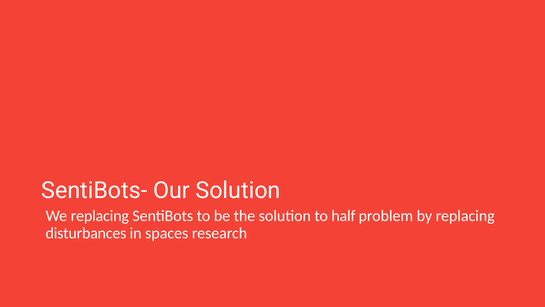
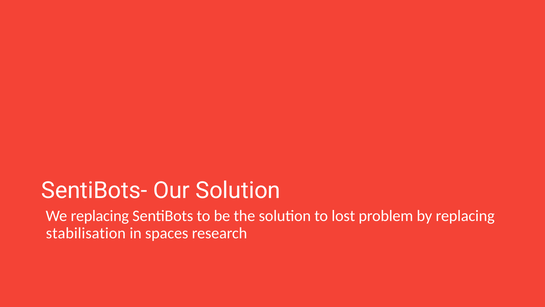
half: half -> lost
disturbances: disturbances -> stabilisation
